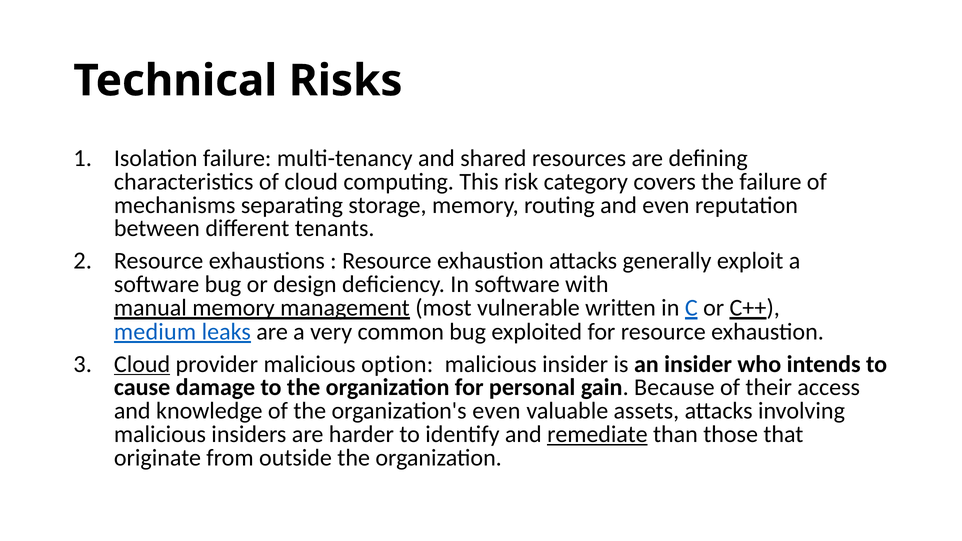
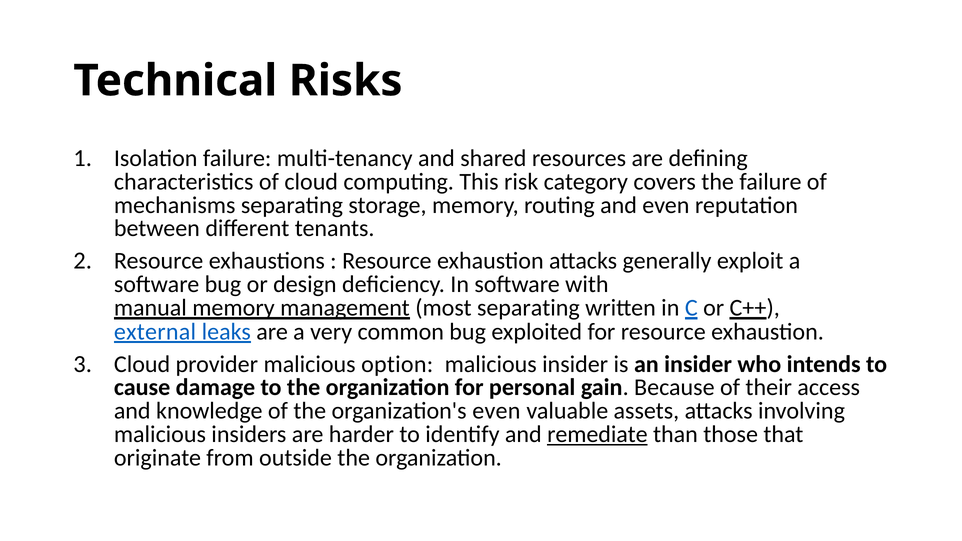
most vulnerable: vulnerable -> separating
medium: medium -> external
Cloud at (142, 364) underline: present -> none
